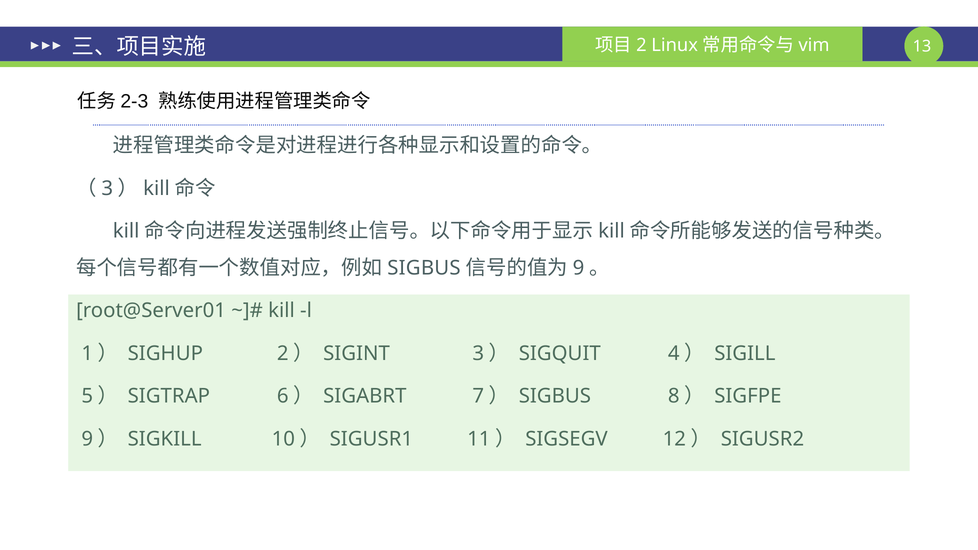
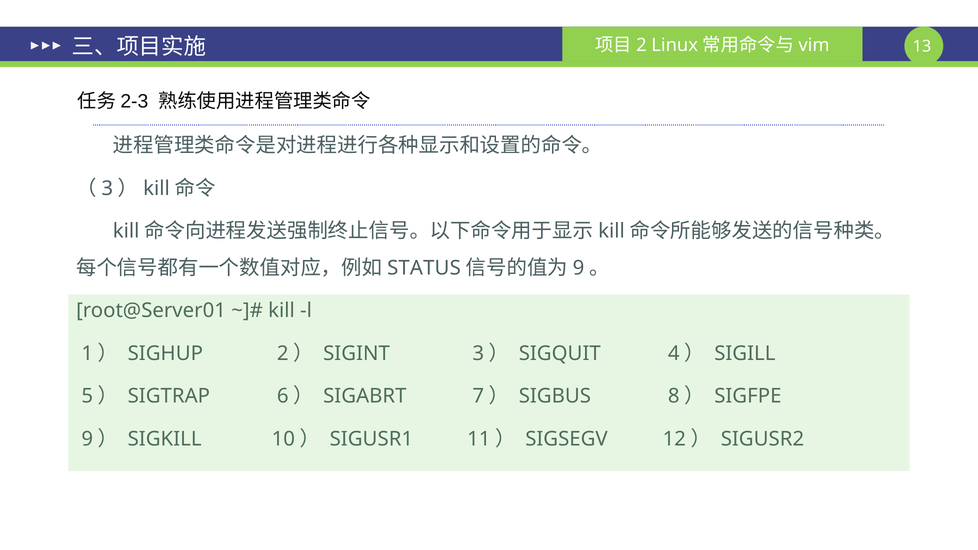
SIGBUS at (424, 268): SIGBUS -> STATUS
